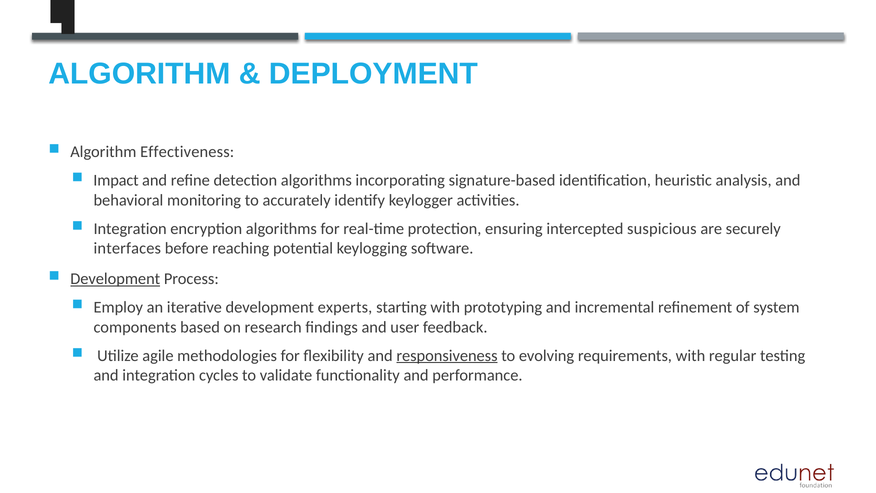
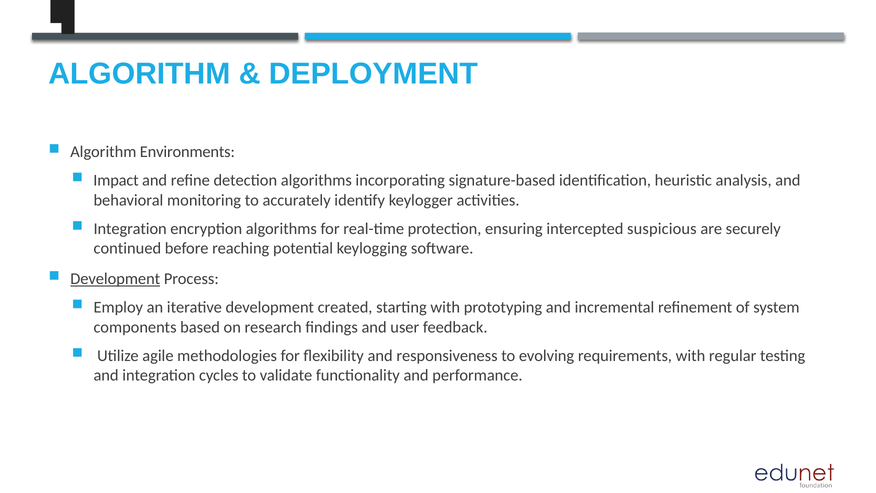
Effectiveness: Effectiveness -> Environments
interfaces: interfaces -> continued
experts: experts -> created
responsiveness underline: present -> none
